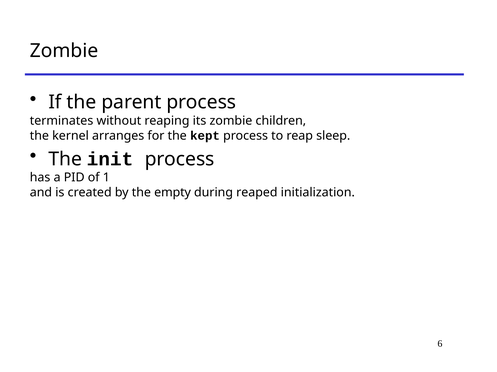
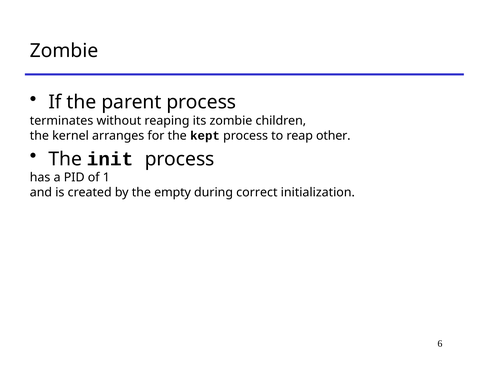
sleep: sleep -> other
reaped: reaped -> correct
